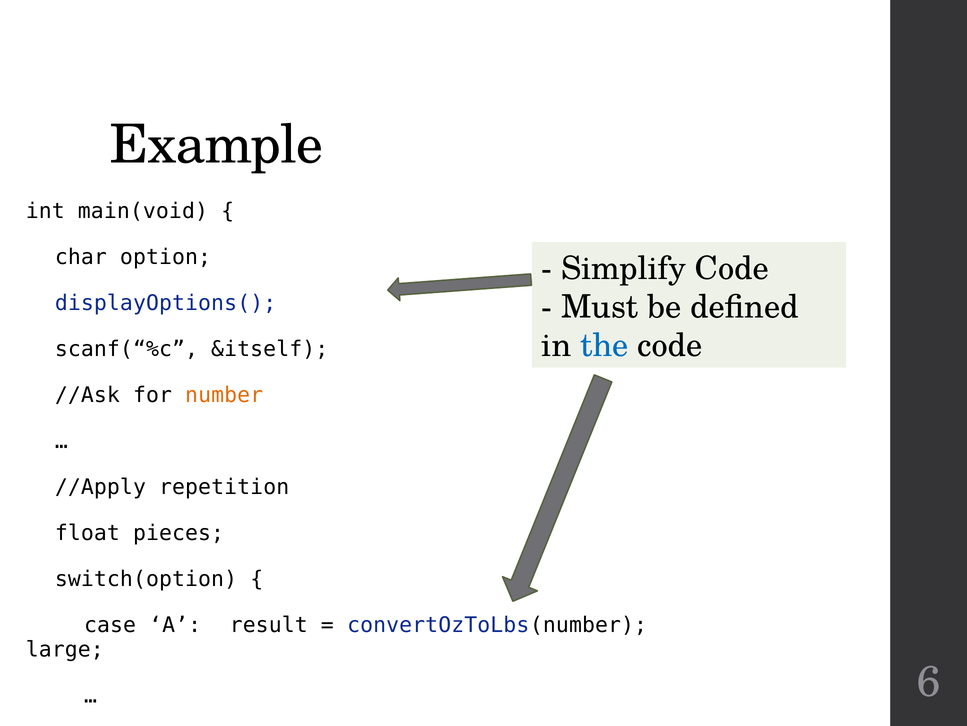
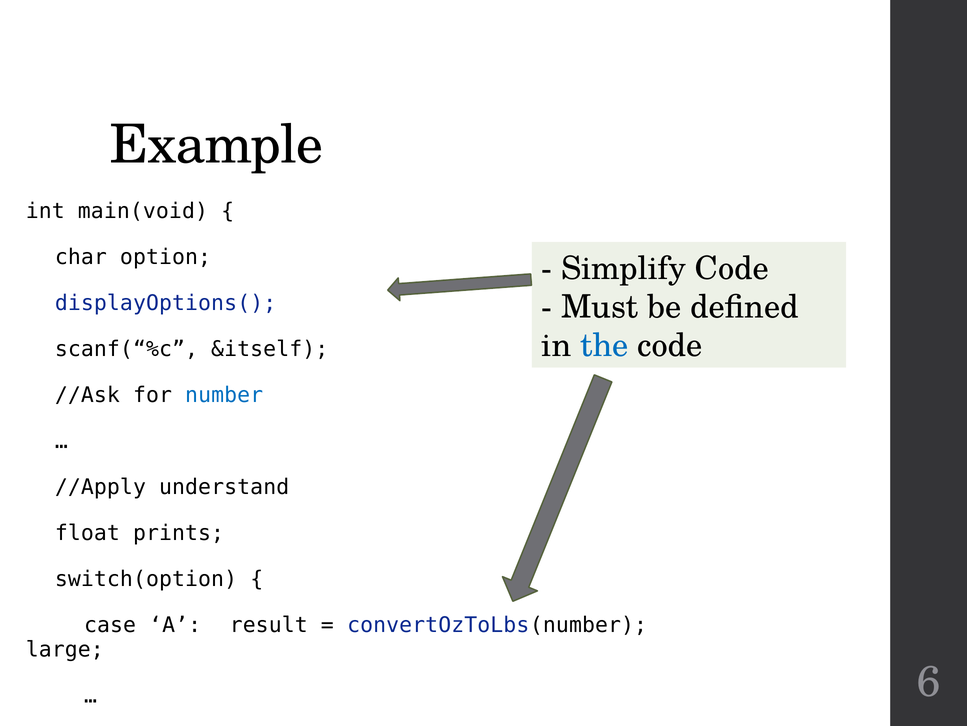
number colour: orange -> blue
repetition: repetition -> understand
pieces: pieces -> prints
